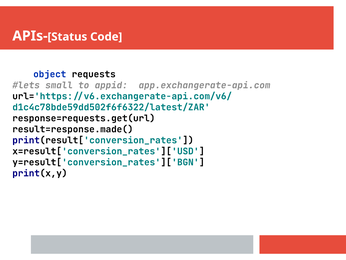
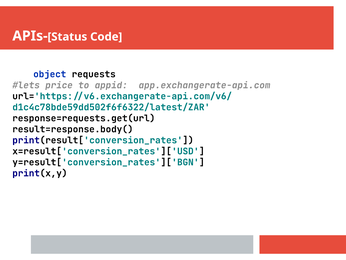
small: small -> price
result=response.made(: result=response.made( -> result=response.body(
